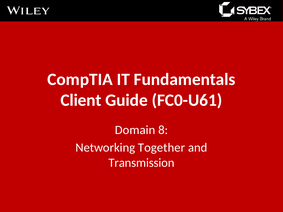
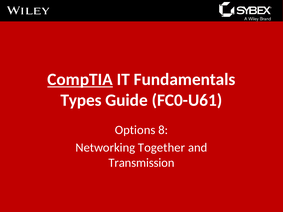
CompTIA underline: none -> present
Client: Client -> Types
Domain: Domain -> Options
